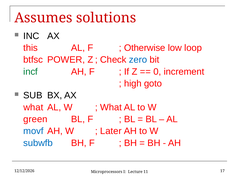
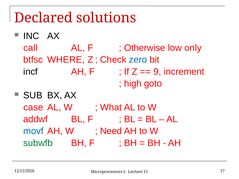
Assumes: Assumes -> Declared
this: this -> call
loop: loop -> only
POWER: POWER -> WHERE
incf colour: green -> black
0: 0 -> 9
what at (33, 107): what -> case
green: green -> addwf
Later: Later -> Need
subwfb colour: blue -> green
